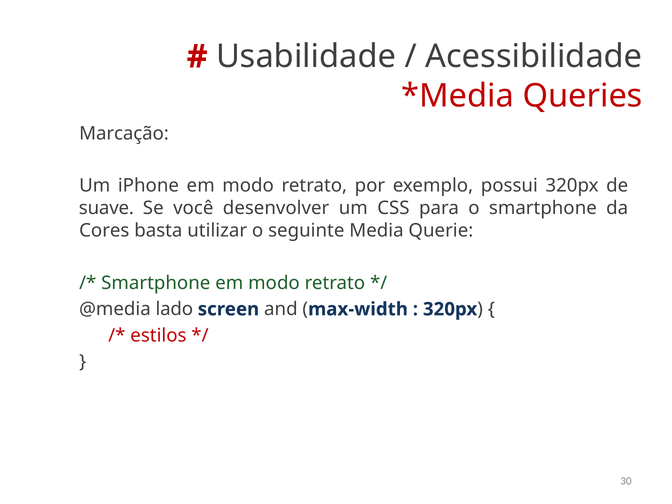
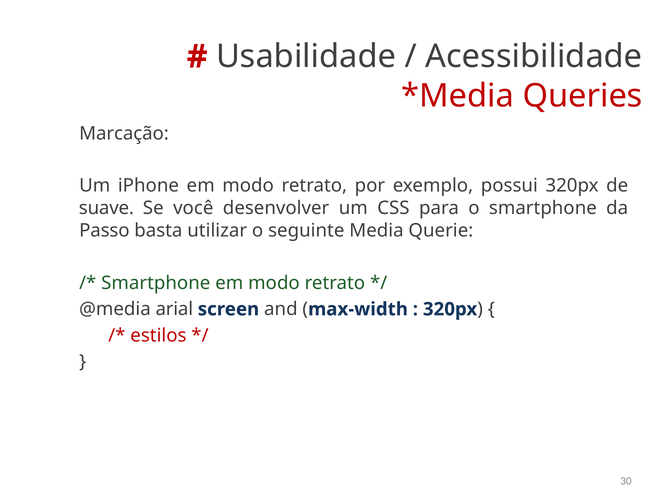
Cores: Cores -> Passo
lado: lado -> arial
